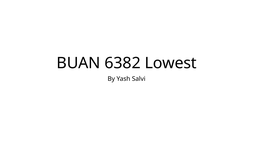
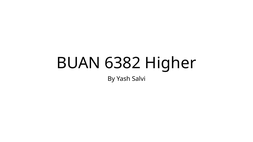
Lowest: Lowest -> Higher
